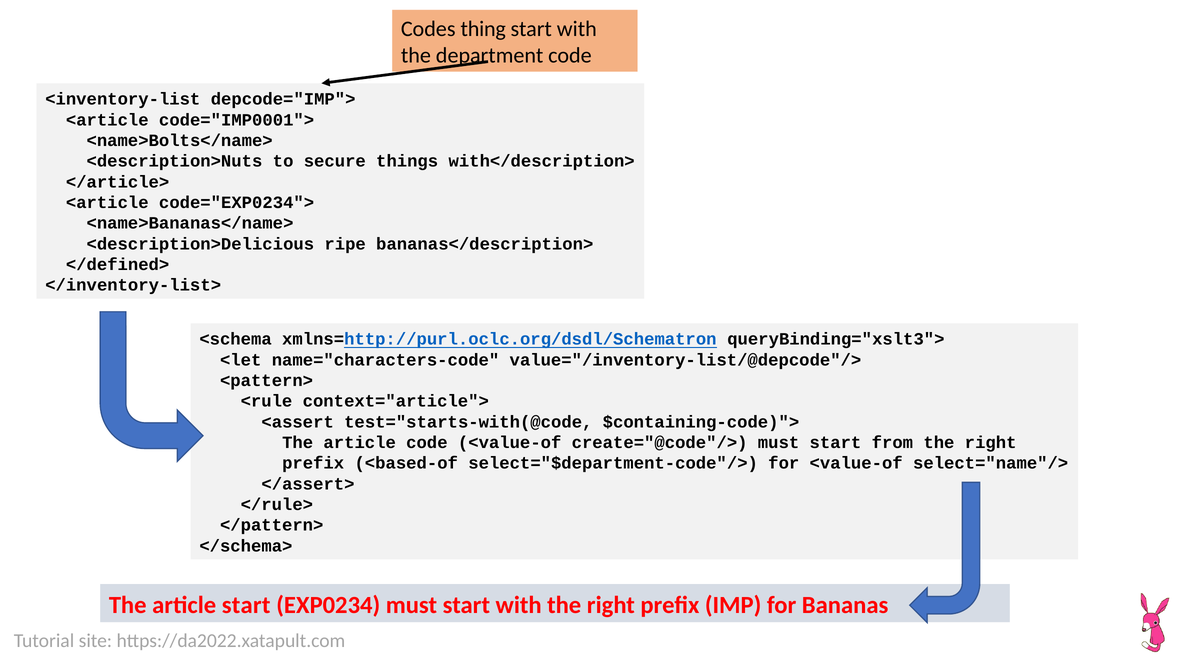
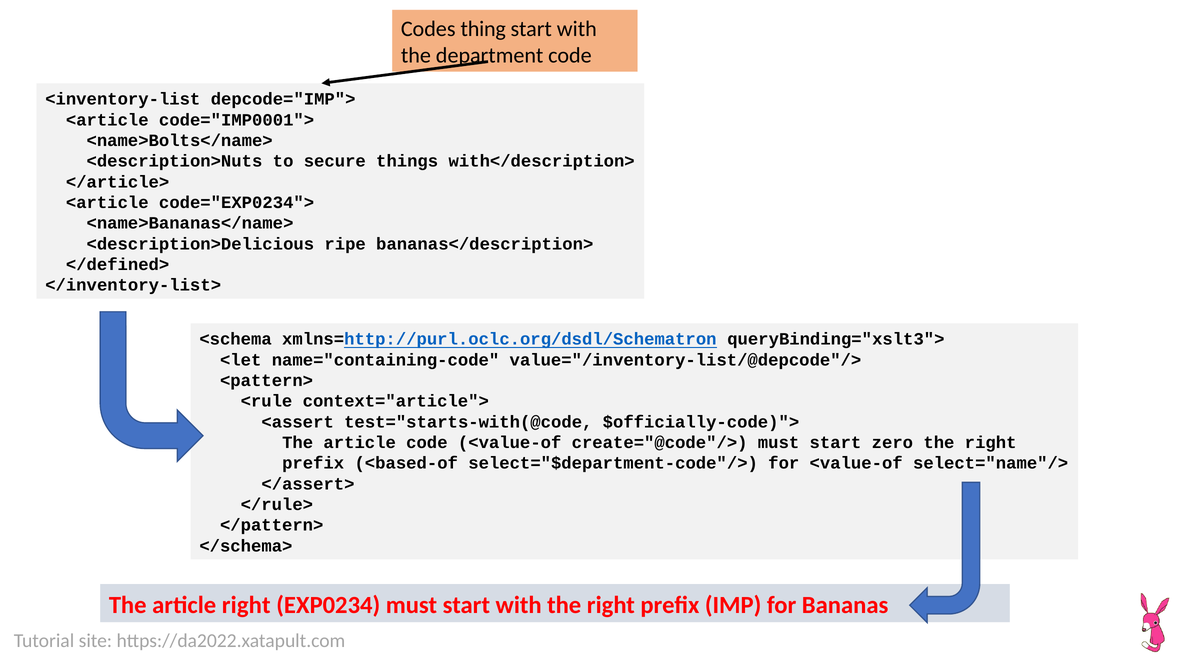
name="characters-code: name="characters-code -> name="containing-code
$containing-code)">: $containing-code)"> -> $officially-code)">
from: from -> zero
article start: start -> right
